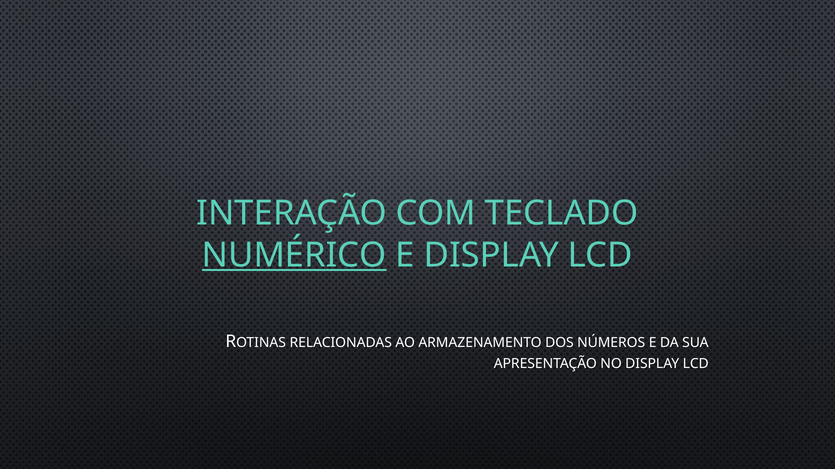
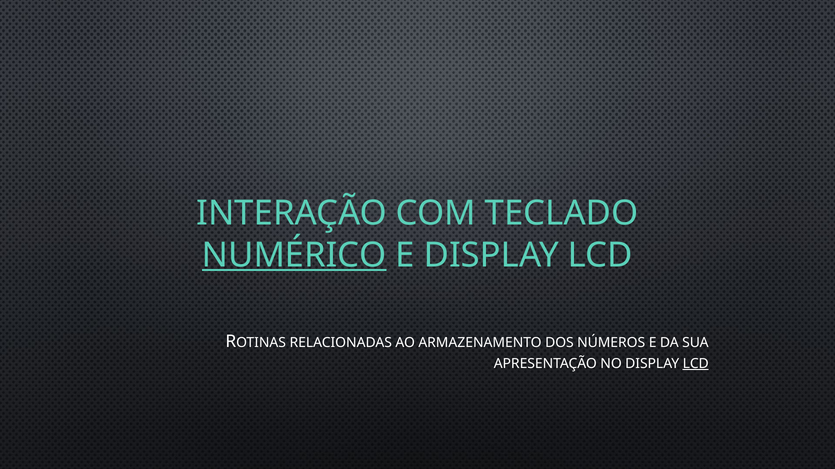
LCD at (696, 364) underline: none -> present
